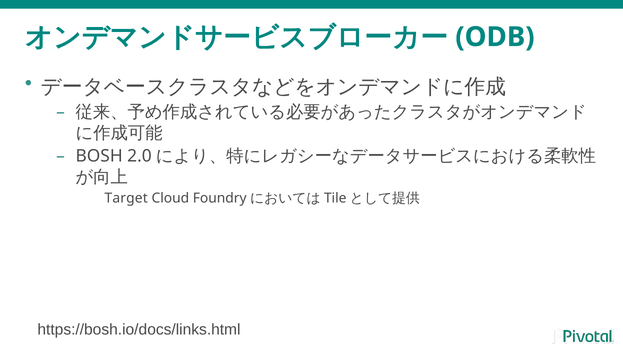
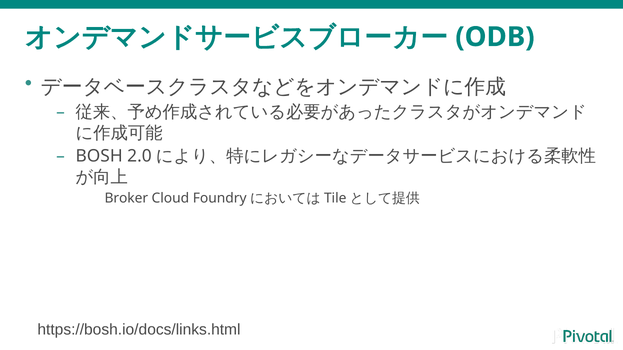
Target: Target -> Broker
